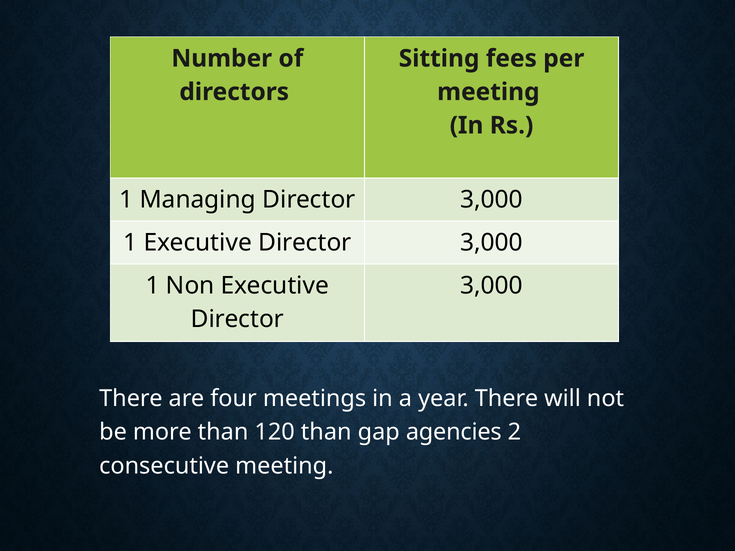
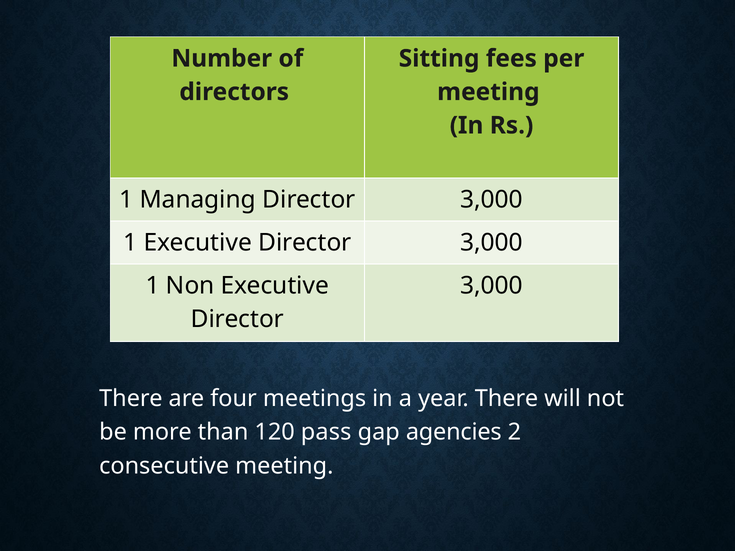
120 than: than -> pass
